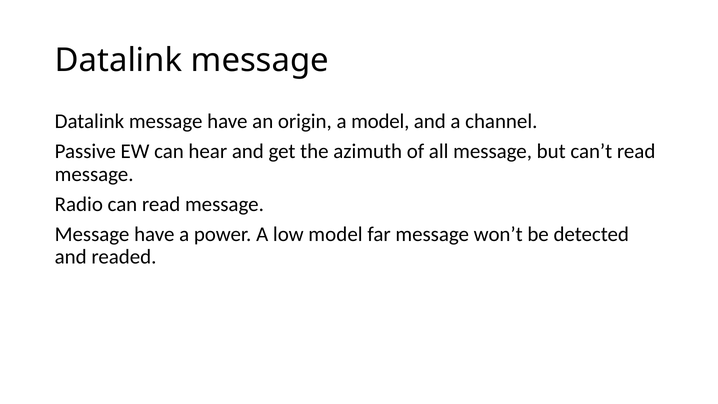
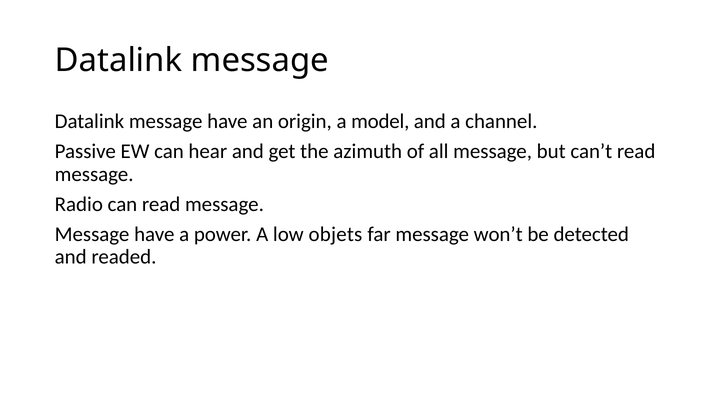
low model: model -> objets
